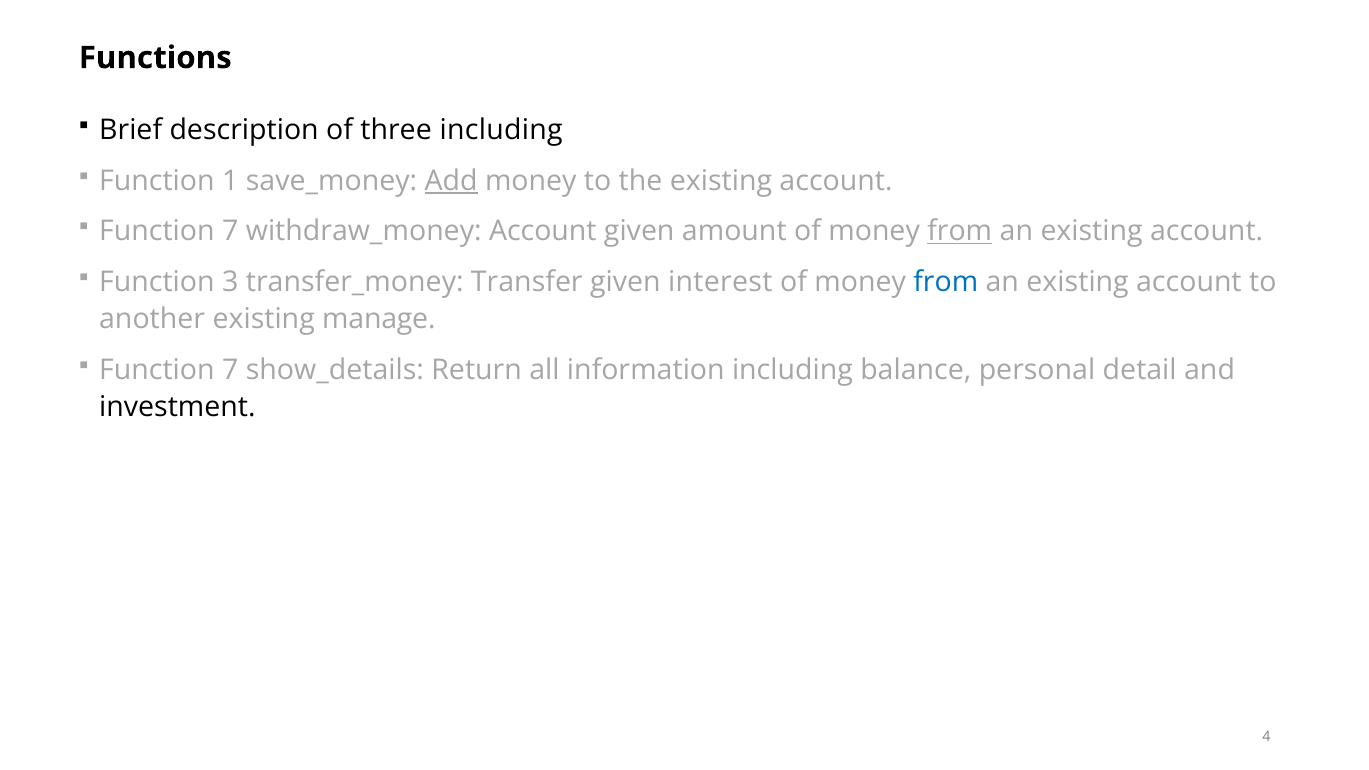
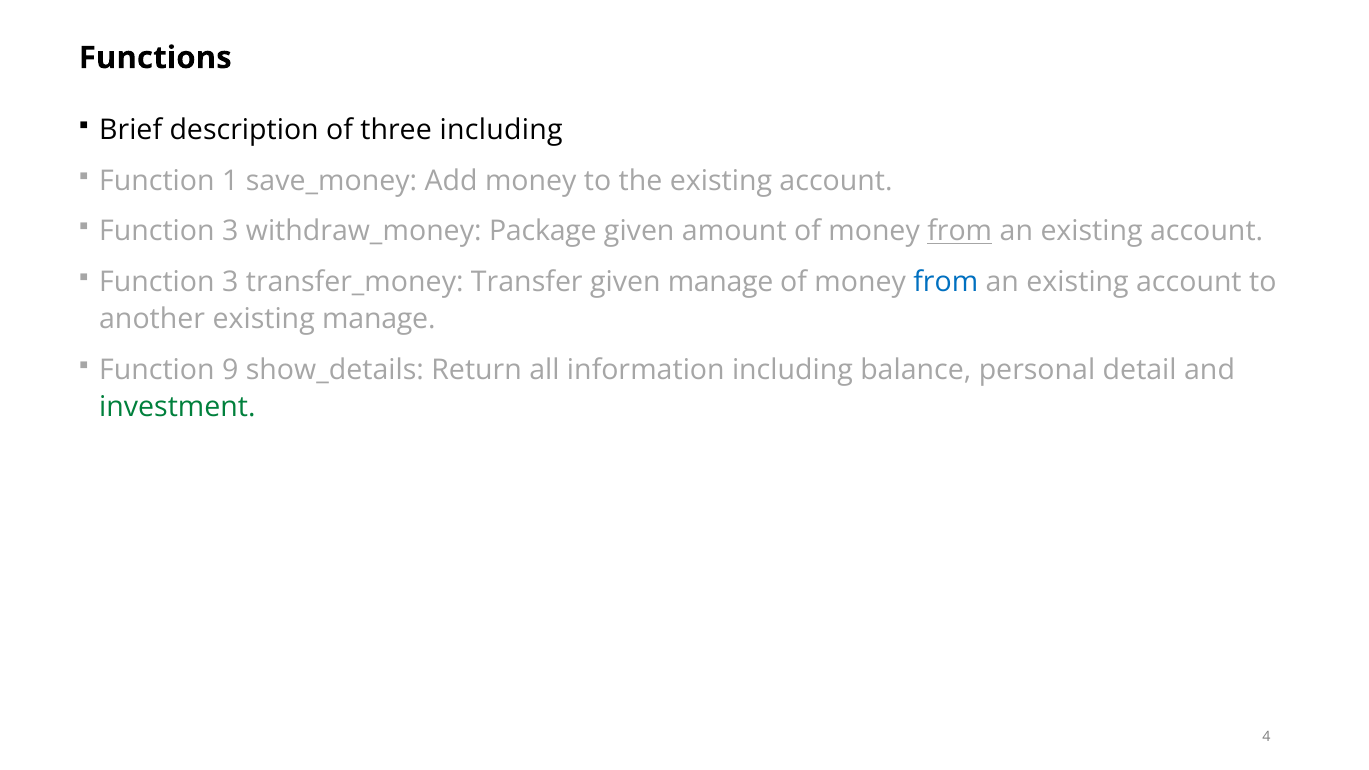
Add underline: present -> none
7 at (230, 231): 7 -> 3
withdraw_money Account: Account -> Package
given interest: interest -> manage
7 at (230, 370): 7 -> 9
investment colour: black -> green
